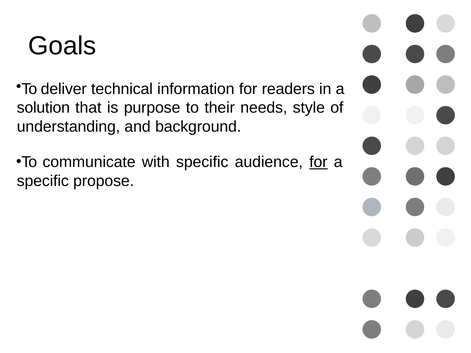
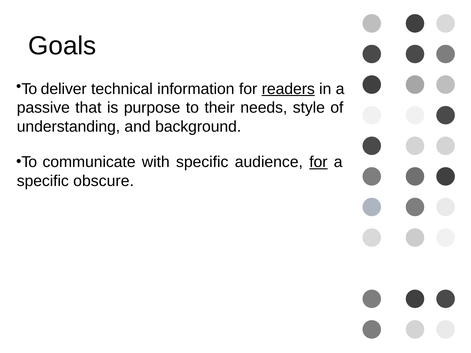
readers underline: none -> present
solution: solution -> passive
propose: propose -> obscure
